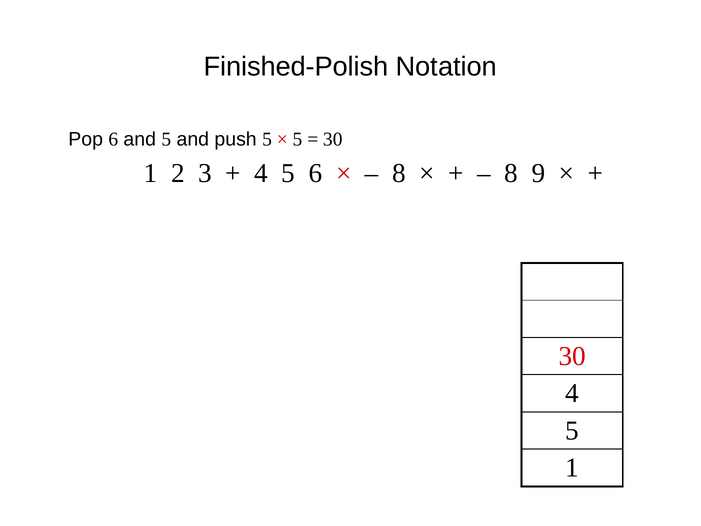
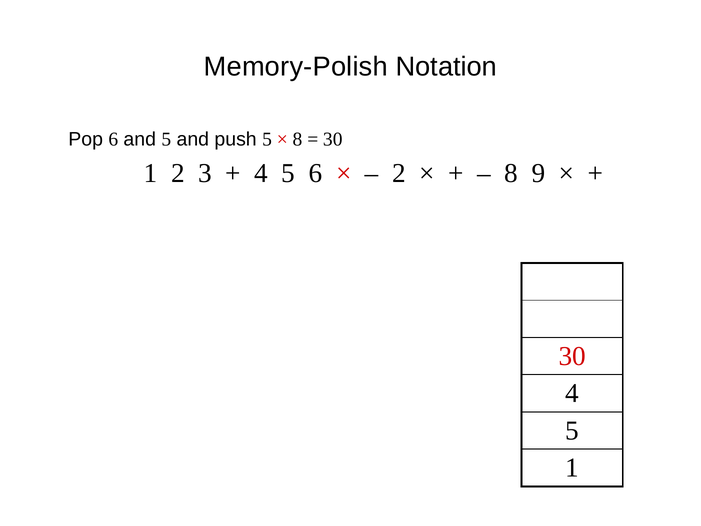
Finished-Polish: Finished-Polish -> Memory-Polish
5 at (297, 139): 5 -> 8
8 at (399, 173): 8 -> 2
